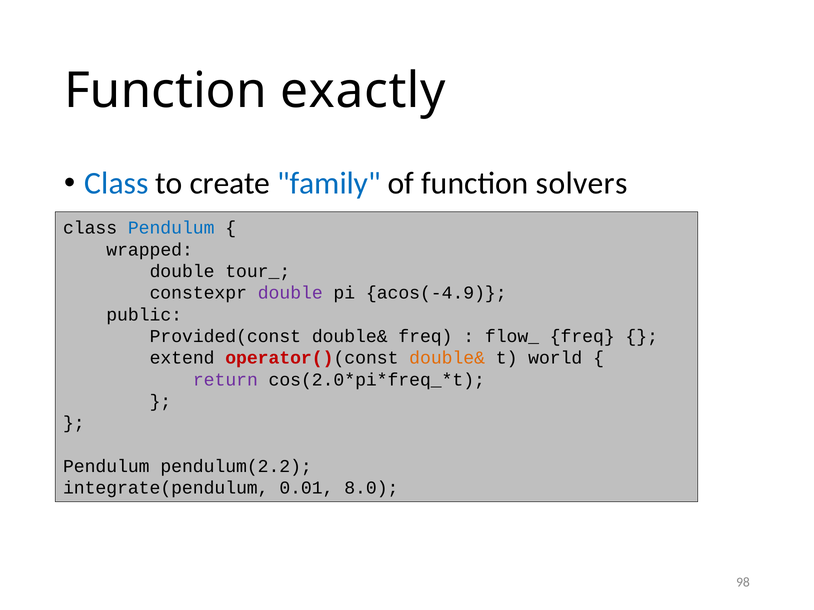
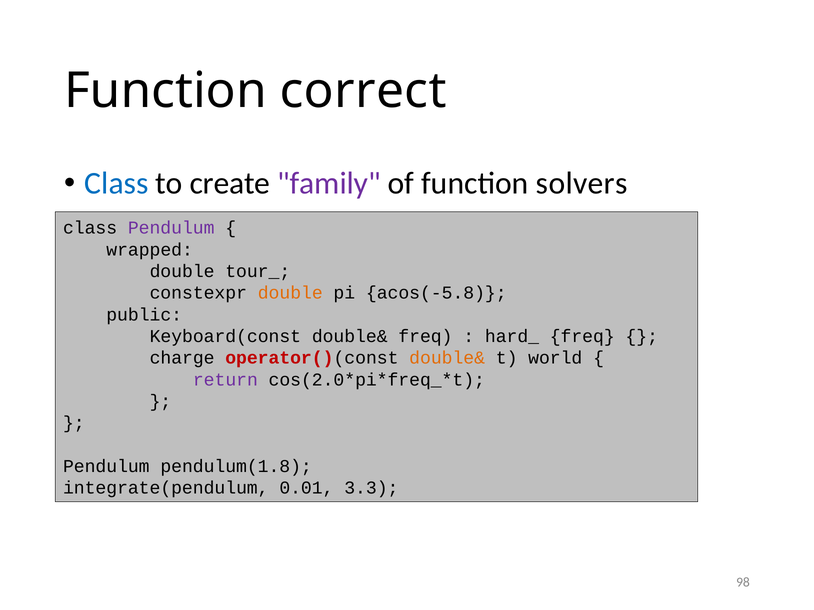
exactly: exactly -> correct
family colour: blue -> purple
Pendulum at (171, 228) colour: blue -> purple
double at (290, 293) colour: purple -> orange
acos(-4.9: acos(-4.9 -> acos(-5.8
Provided(const: Provided(const -> Keyboard(const
flow_: flow_ -> hard_
extend: extend -> charge
pendulum(2.2: pendulum(2.2 -> pendulum(1.8
8.0: 8.0 -> 3.3
